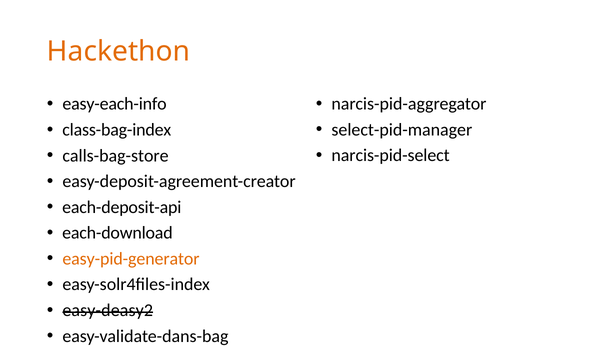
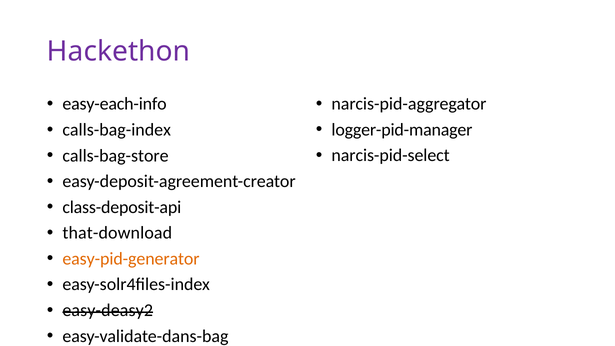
Hackethon colour: orange -> purple
select-pid-manager: select-pid-manager -> logger-pid-manager
class-bag-index: class-bag-index -> calls-bag-index
each-deposit-api: each-deposit-api -> class-deposit-api
each-download: each-download -> that-download
